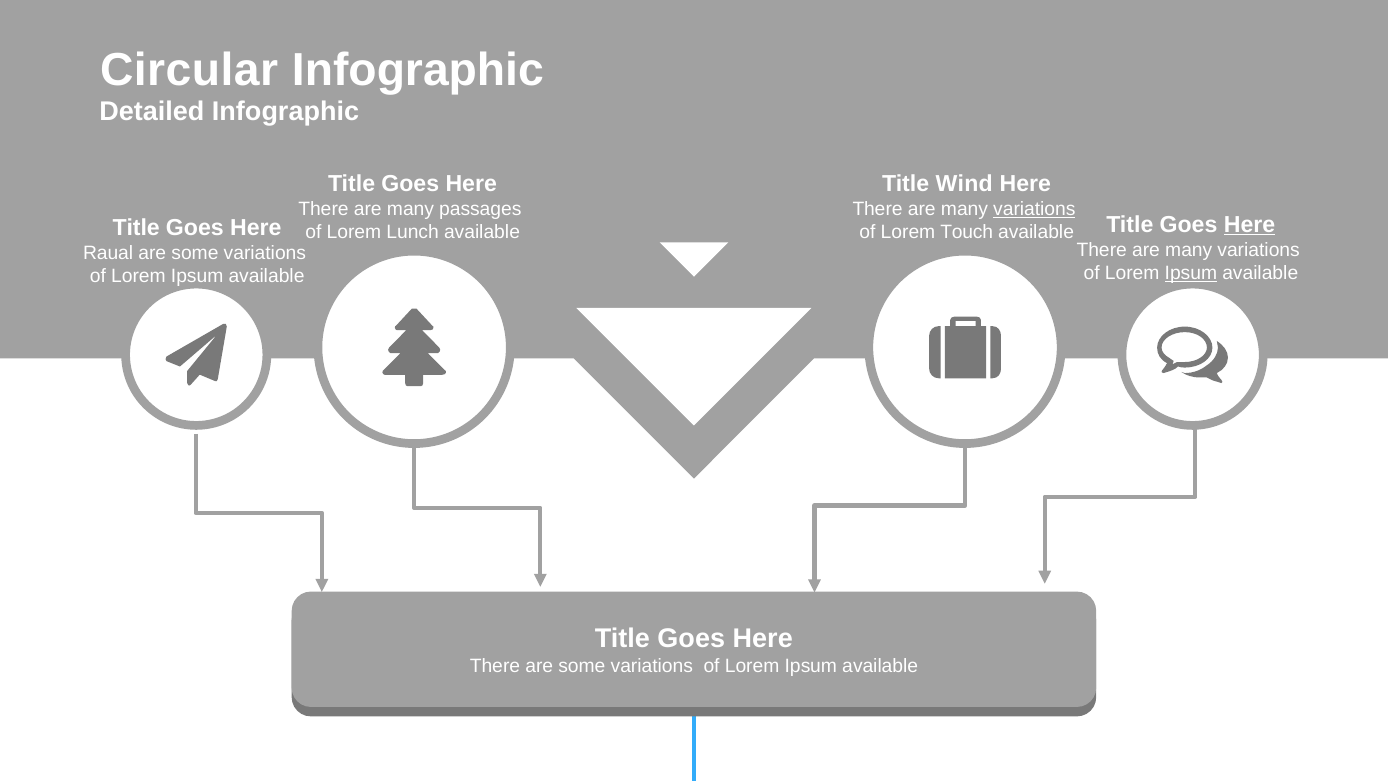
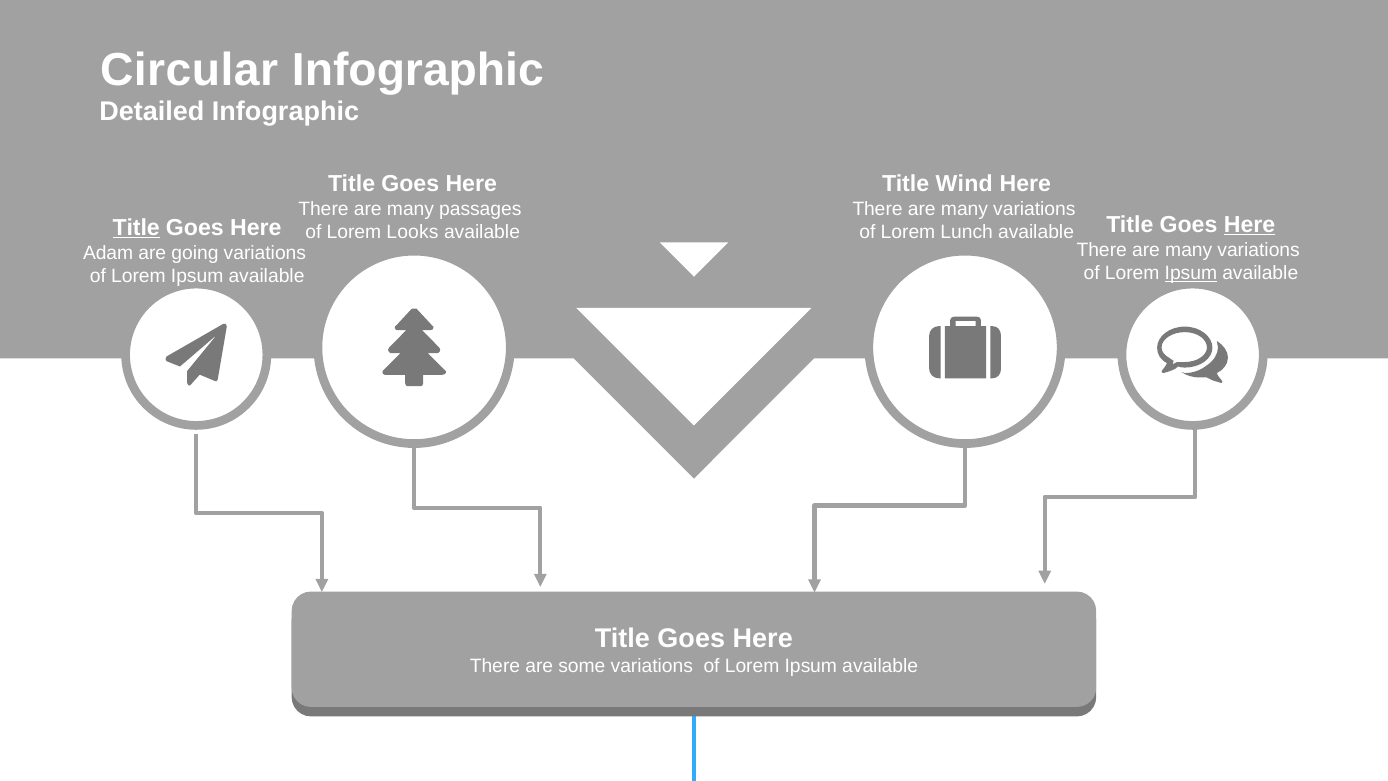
variations at (1034, 209) underline: present -> none
Title at (136, 228) underline: none -> present
Lunch: Lunch -> Looks
Touch: Touch -> Lunch
Raual: Raual -> Adam
some at (195, 253): some -> going
